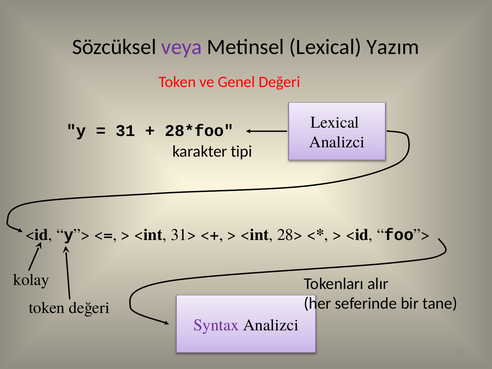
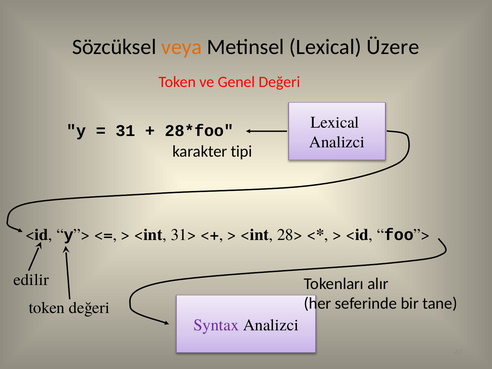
veya colour: purple -> orange
Yazım: Yazım -> Üzere
kolay: kolay -> edilir
